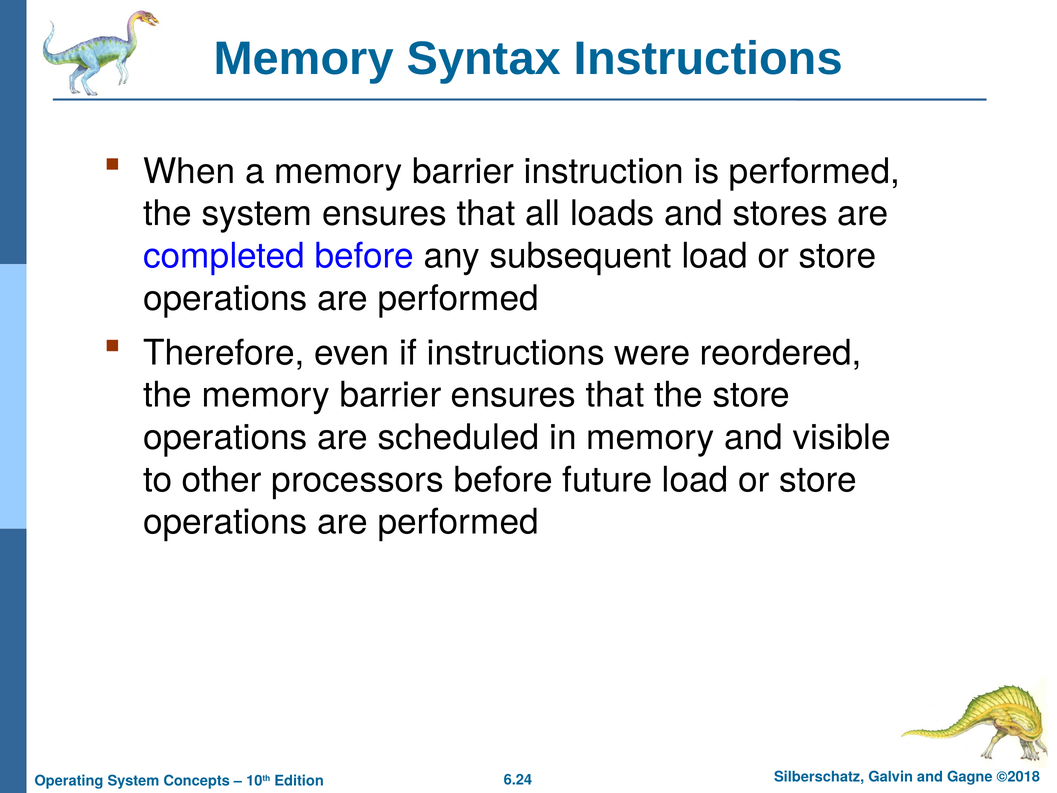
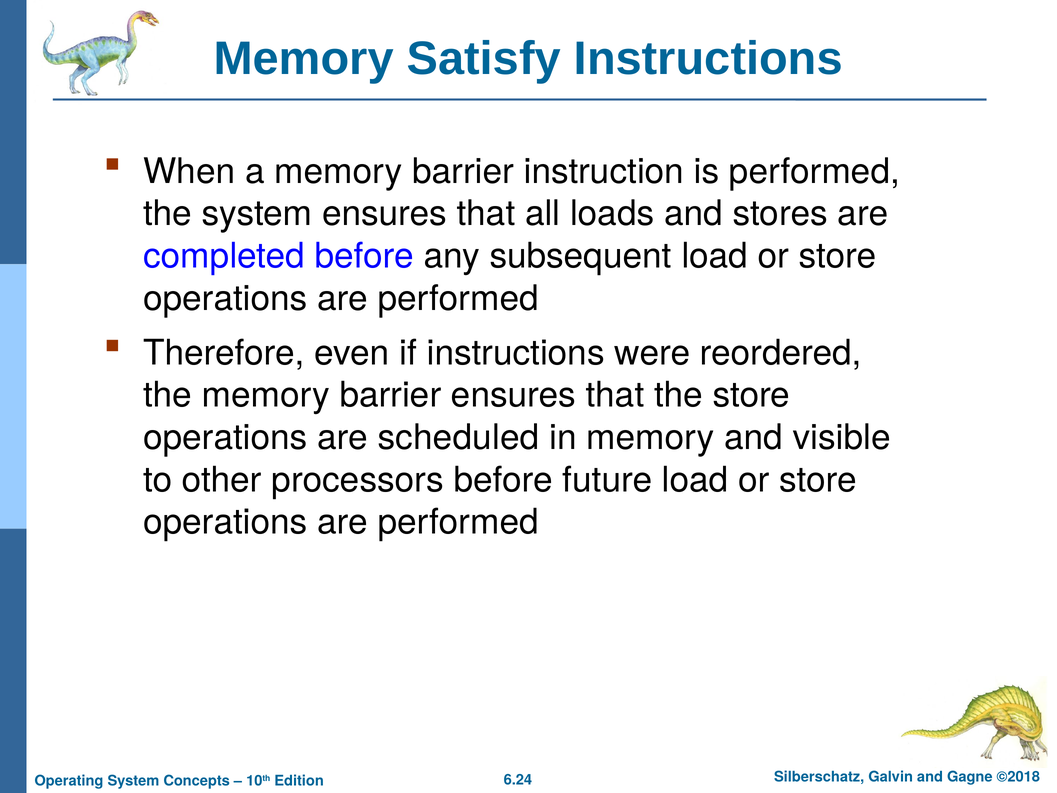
Syntax: Syntax -> Satisfy
